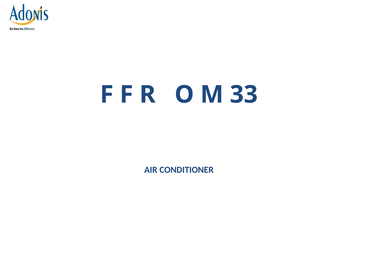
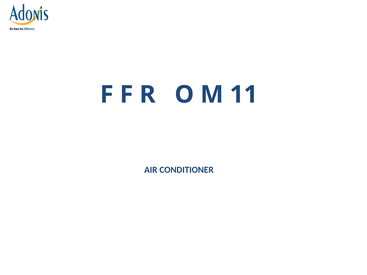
33: 33 -> 11
